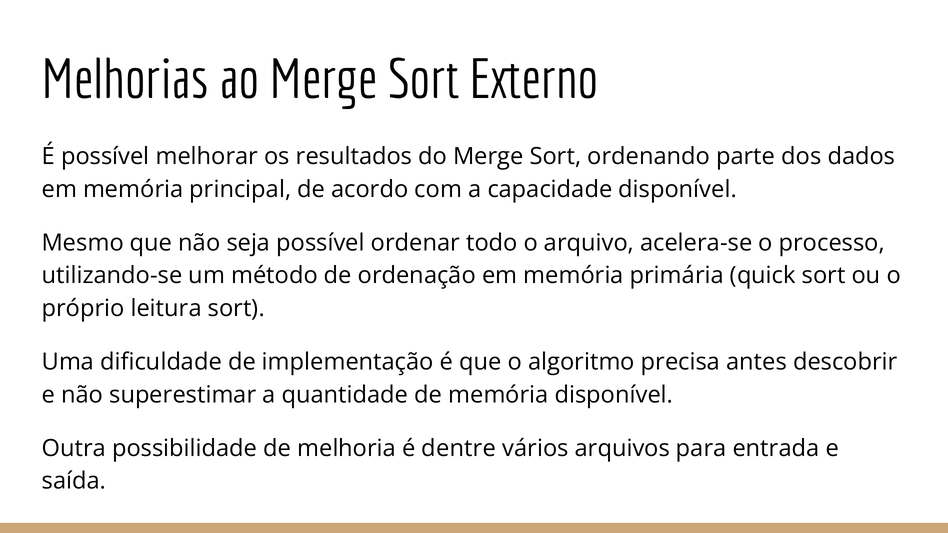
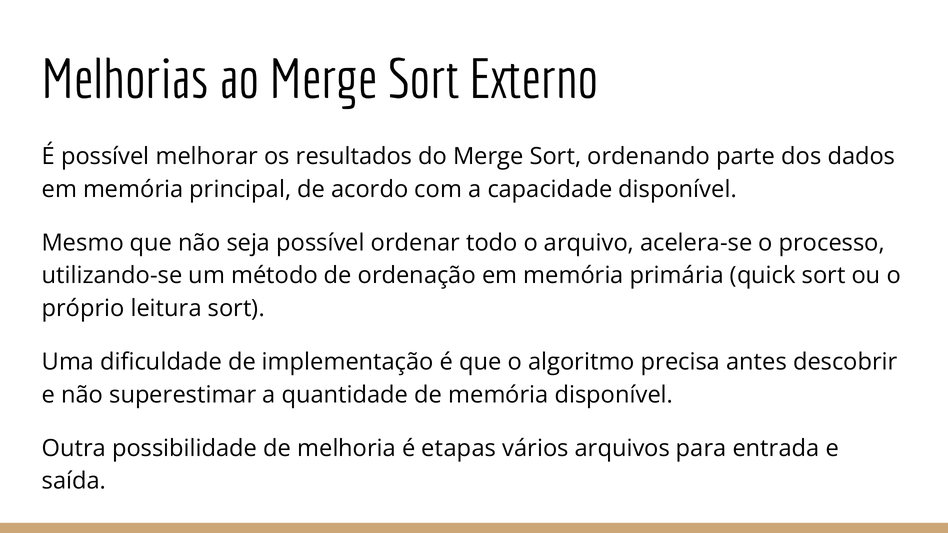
dentre: dentre -> etapas
